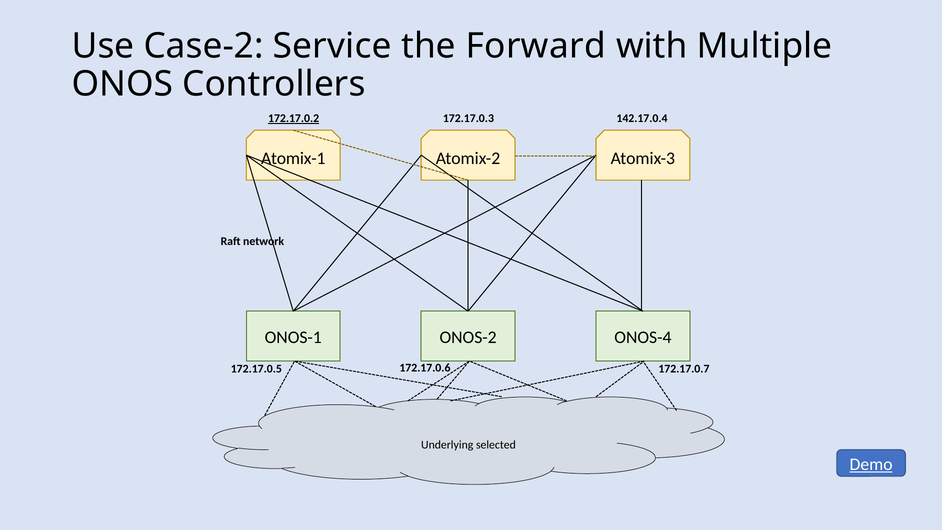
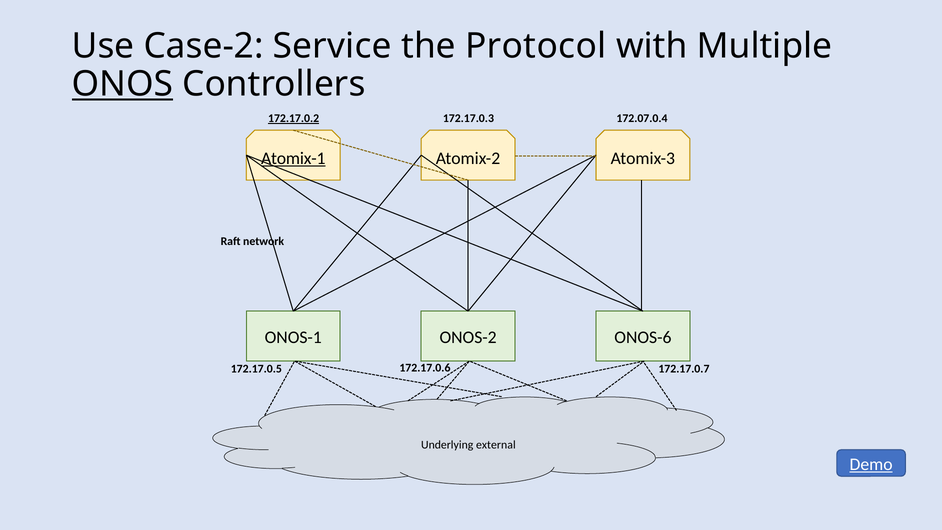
Forward: Forward -> Protocol
ONOS underline: none -> present
142.17.0.4: 142.17.0.4 -> 172.07.0.4
Atomix-1 underline: none -> present
ONOS-4: ONOS-4 -> ONOS-6
selected: selected -> external
